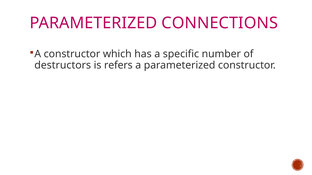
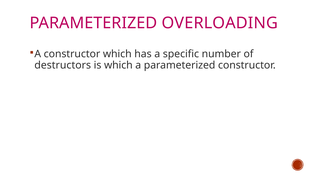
CONNECTIONS: CONNECTIONS -> OVERLOADING
is refers: refers -> which
